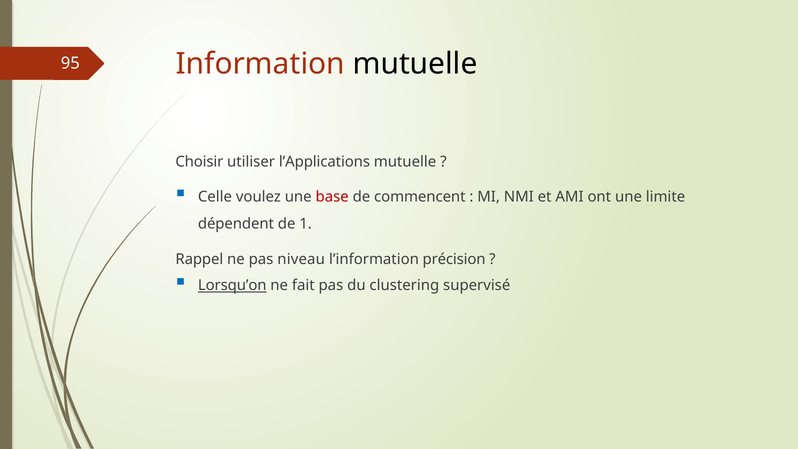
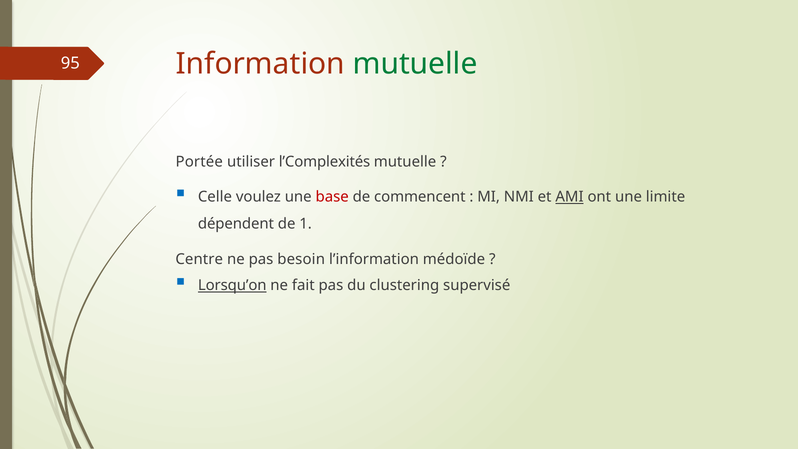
mutuelle at (415, 64) colour: black -> green
Choisir: Choisir -> Portée
l’Applications: l’Applications -> l’Complexités
AMI underline: none -> present
Rappel: Rappel -> Centre
niveau: niveau -> besoin
précision: précision -> médoïde
